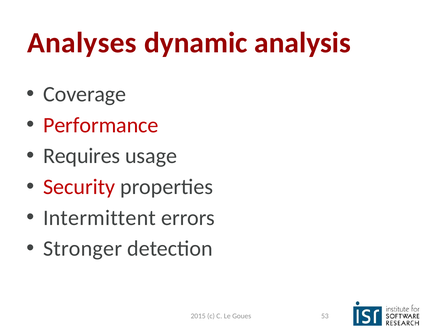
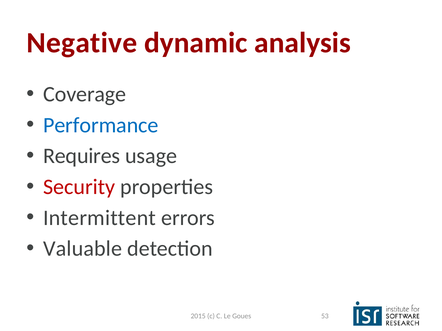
Analyses: Analyses -> Negative
Performance colour: red -> blue
Stronger: Stronger -> Valuable
